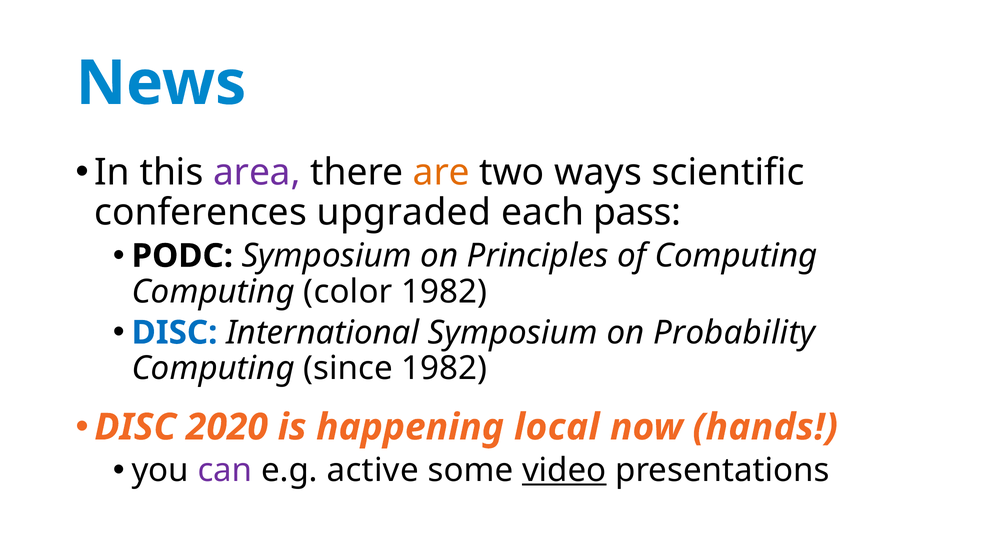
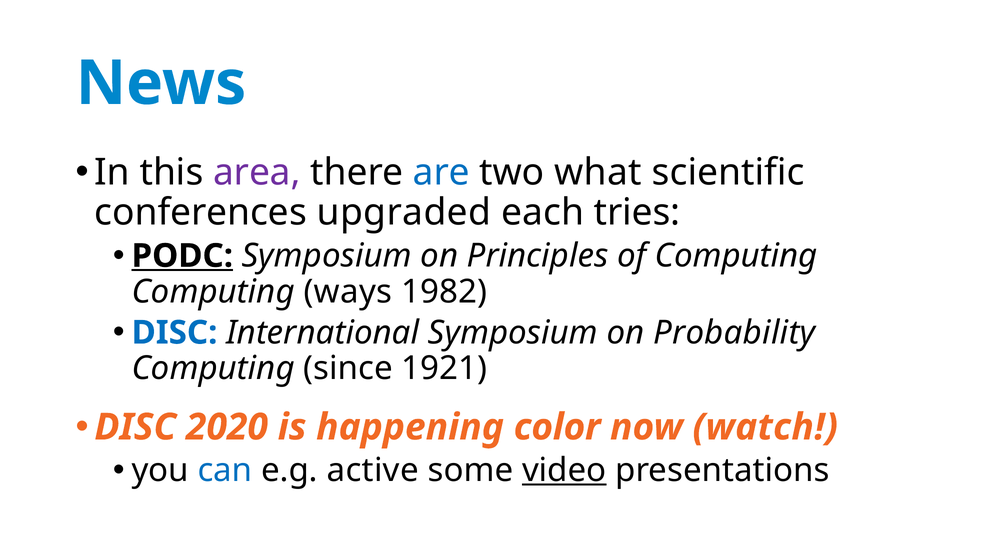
are colour: orange -> blue
ways: ways -> what
pass: pass -> tries
PODC underline: none -> present
color: color -> ways
since 1982: 1982 -> 1921
local: local -> color
hands: hands -> watch
can colour: purple -> blue
